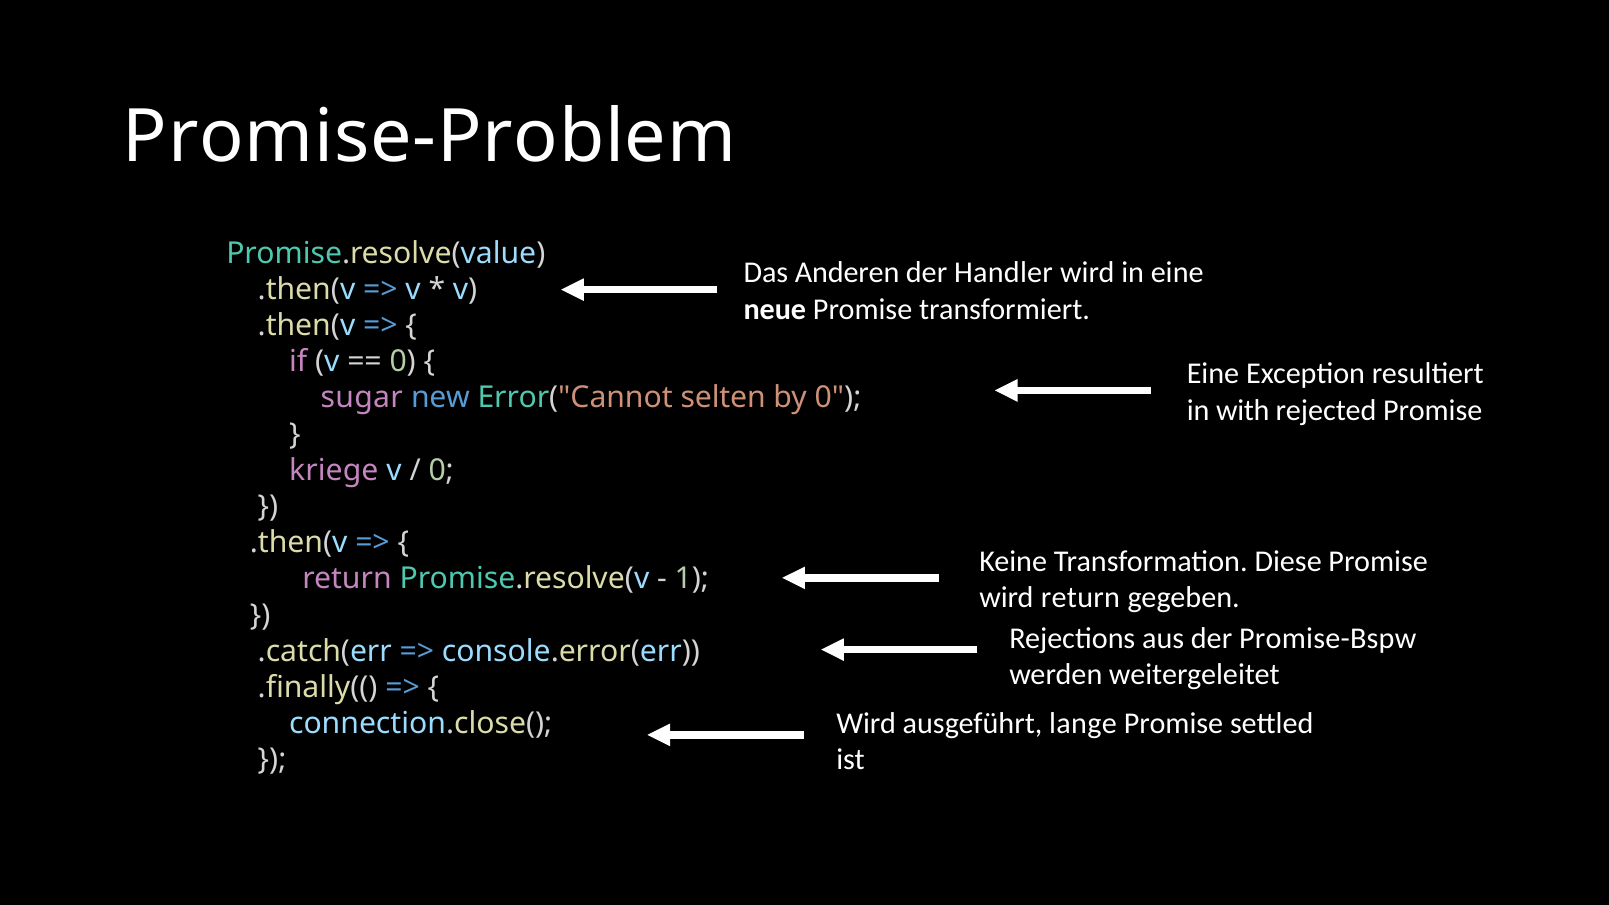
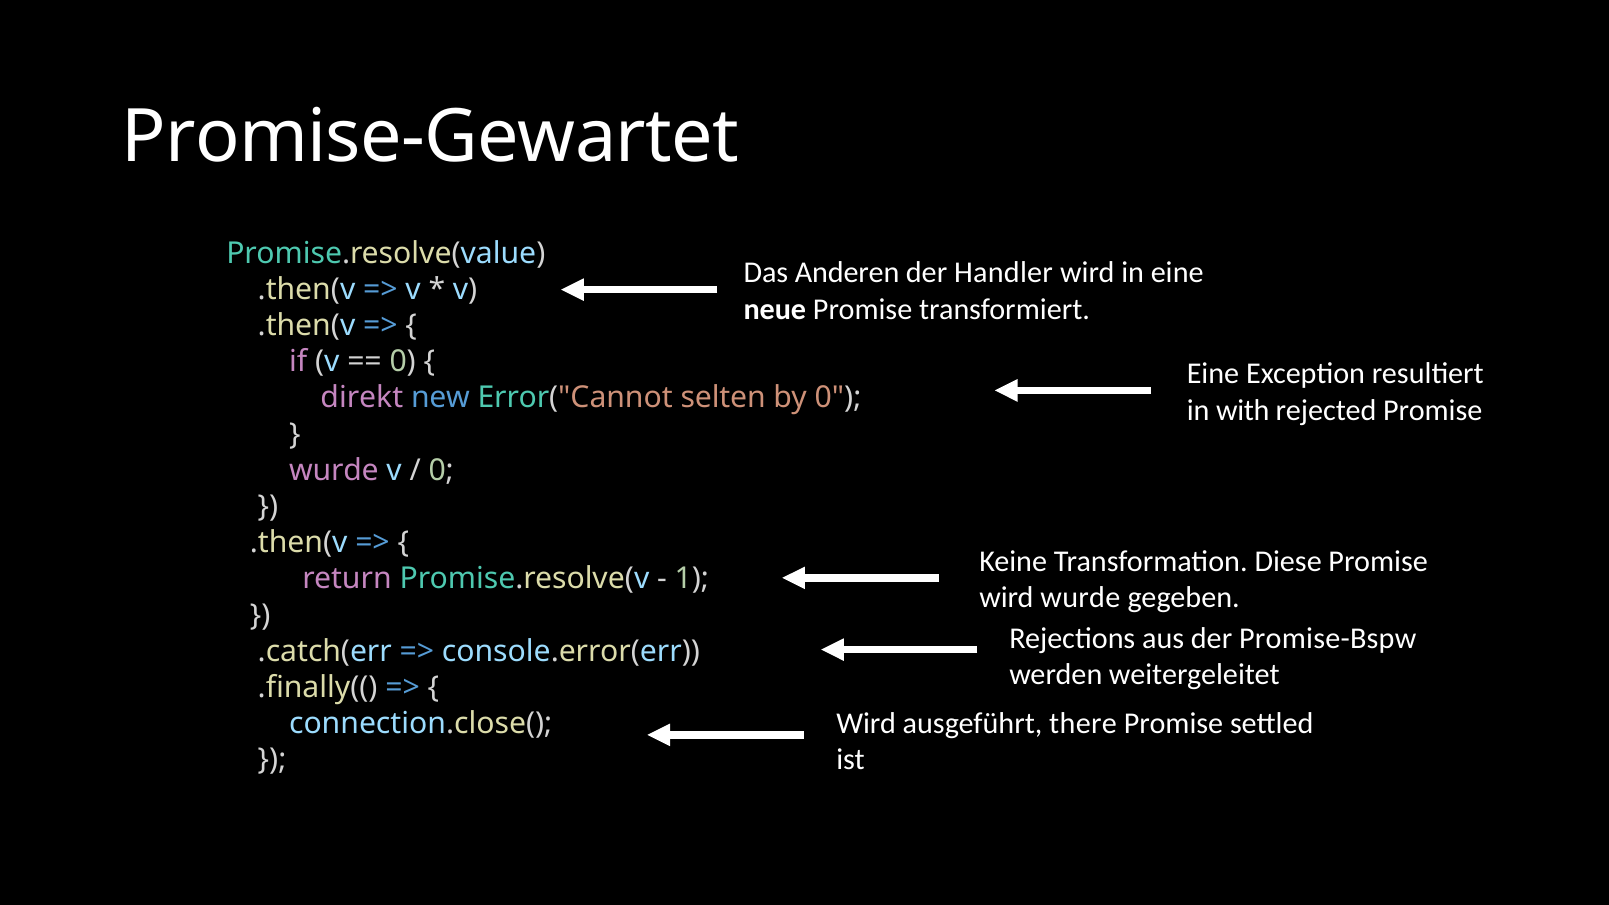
Promise-Problem: Promise-Problem -> Promise-Gewartet
sugar: sugar -> direkt
kriege at (334, 470): kriege -> wurde
wird return: return -> wurde
lange: lange -> there
